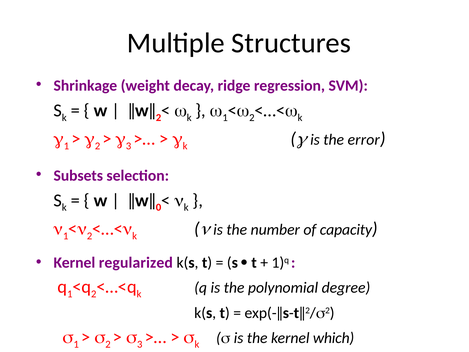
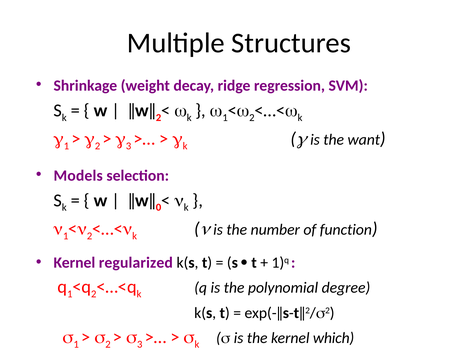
error: error -> want
Subsets: Subsets -> Models
capacity: capacity -> function
